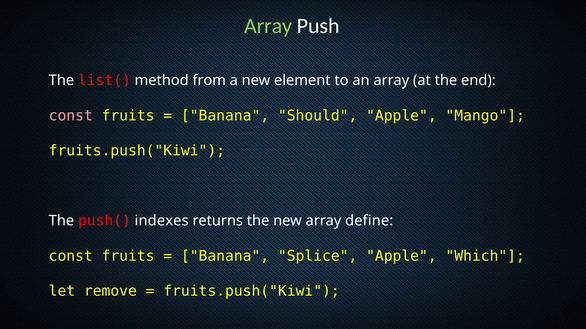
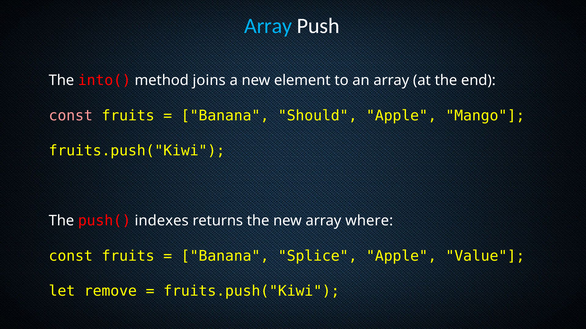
Array at (268, 26) colour: light green -> light blue
list(: list( -> into(
from: from -> joins
define: define -> where
Which: Which -> Value
